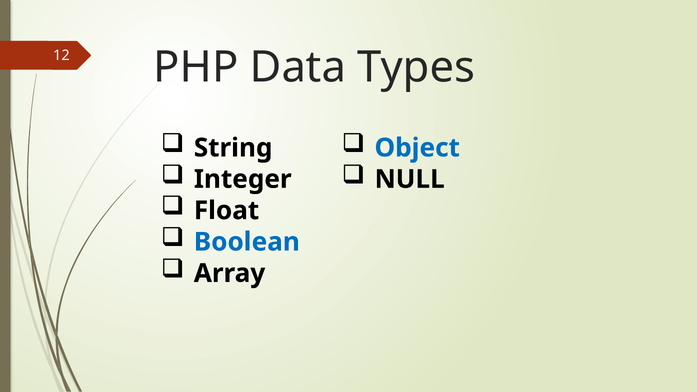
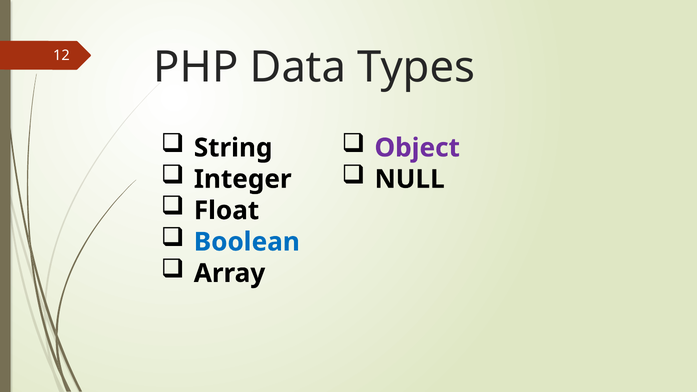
Object colour: blue -> purple
